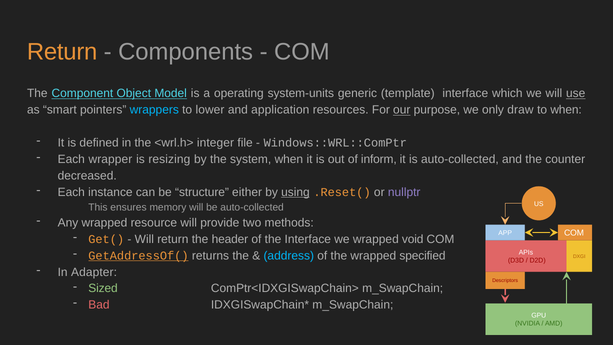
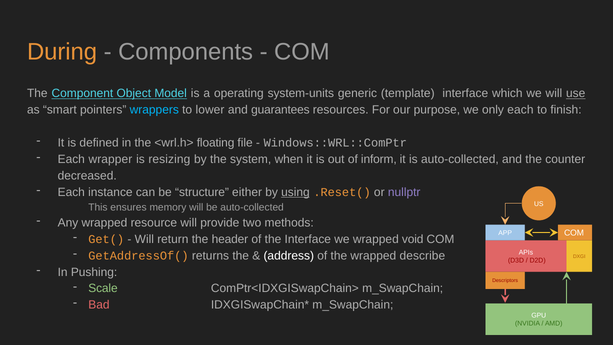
Return at (62, 52): Return -> During
application: application -> guarantees
our underline: present -> none
only draw: draw -> each
to when: when -> finish
integer: integer -> floating
GetAddressOf( underline: present -> none
address colour: light blue -> white
specified: specified -> describe
Adapter: Adapter -> Pushing
Sized: Sized -> Scale
